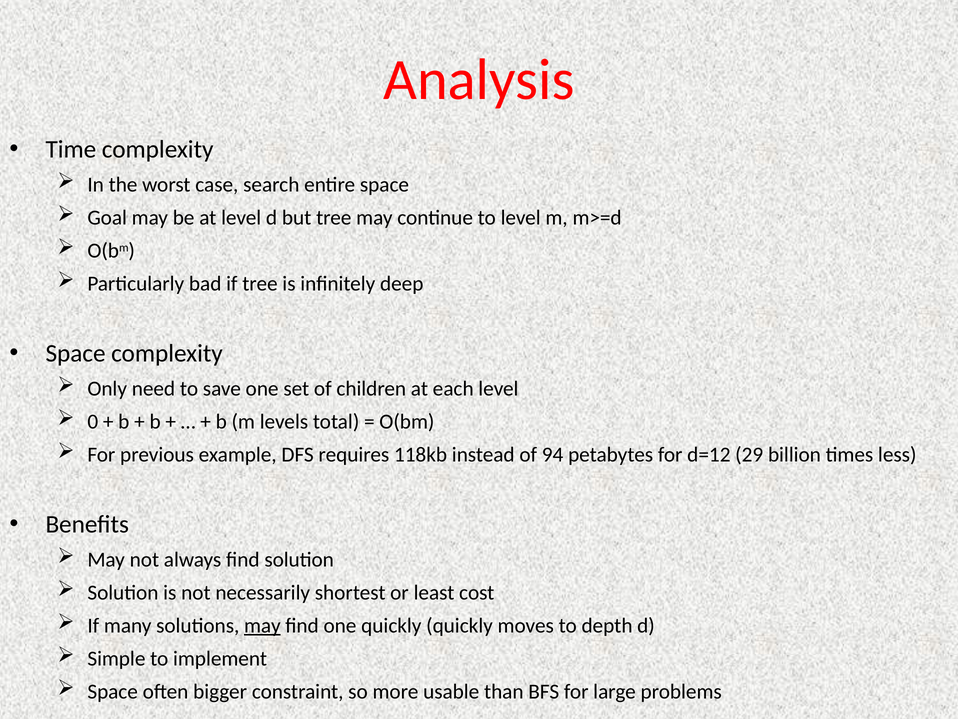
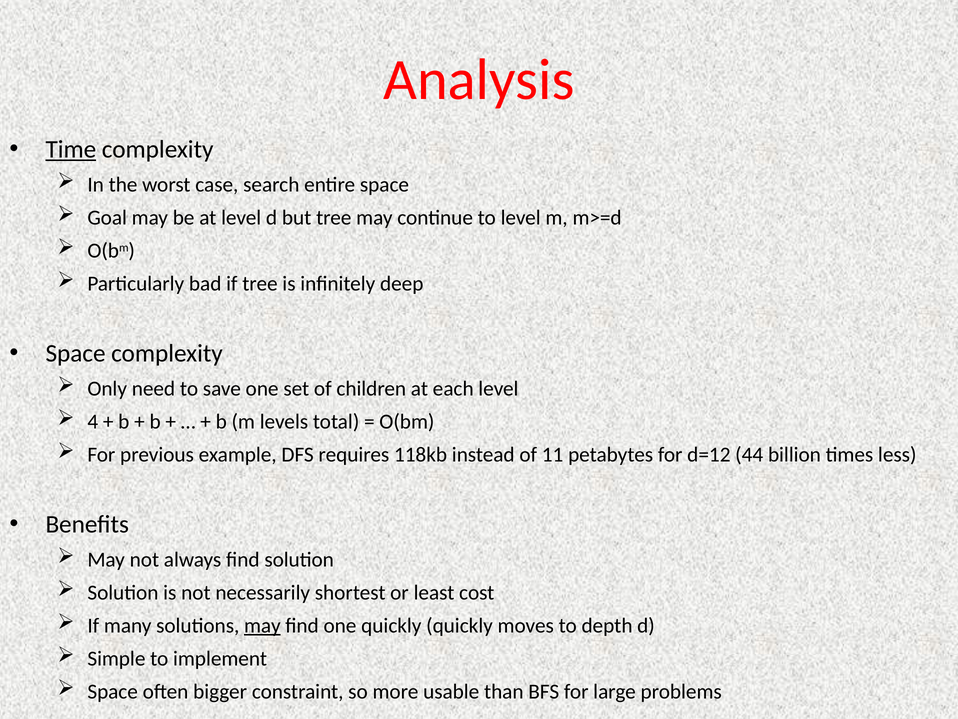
Time underline: none -> present
0: 0 -> 4
94: 94 -> 11
29: 29 -> 44
